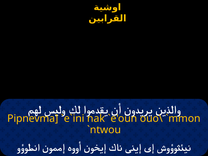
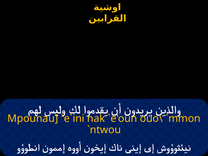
Pipnevma: Pipnevma -> Mpounau
